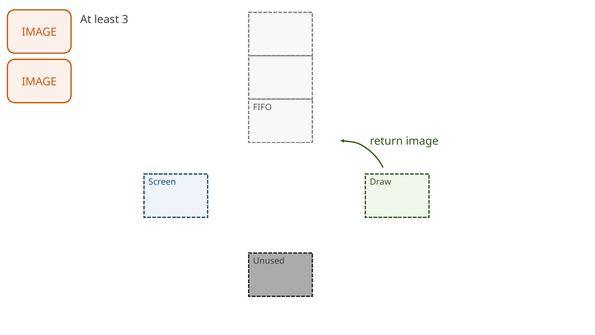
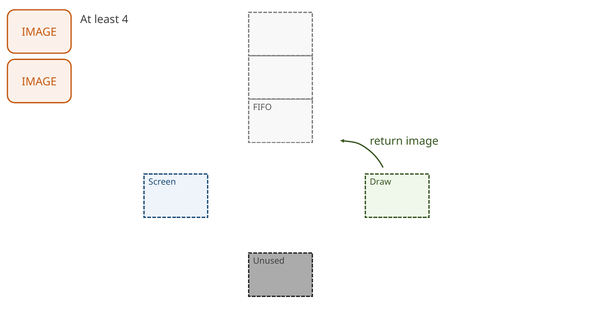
3: 3 -> 4
